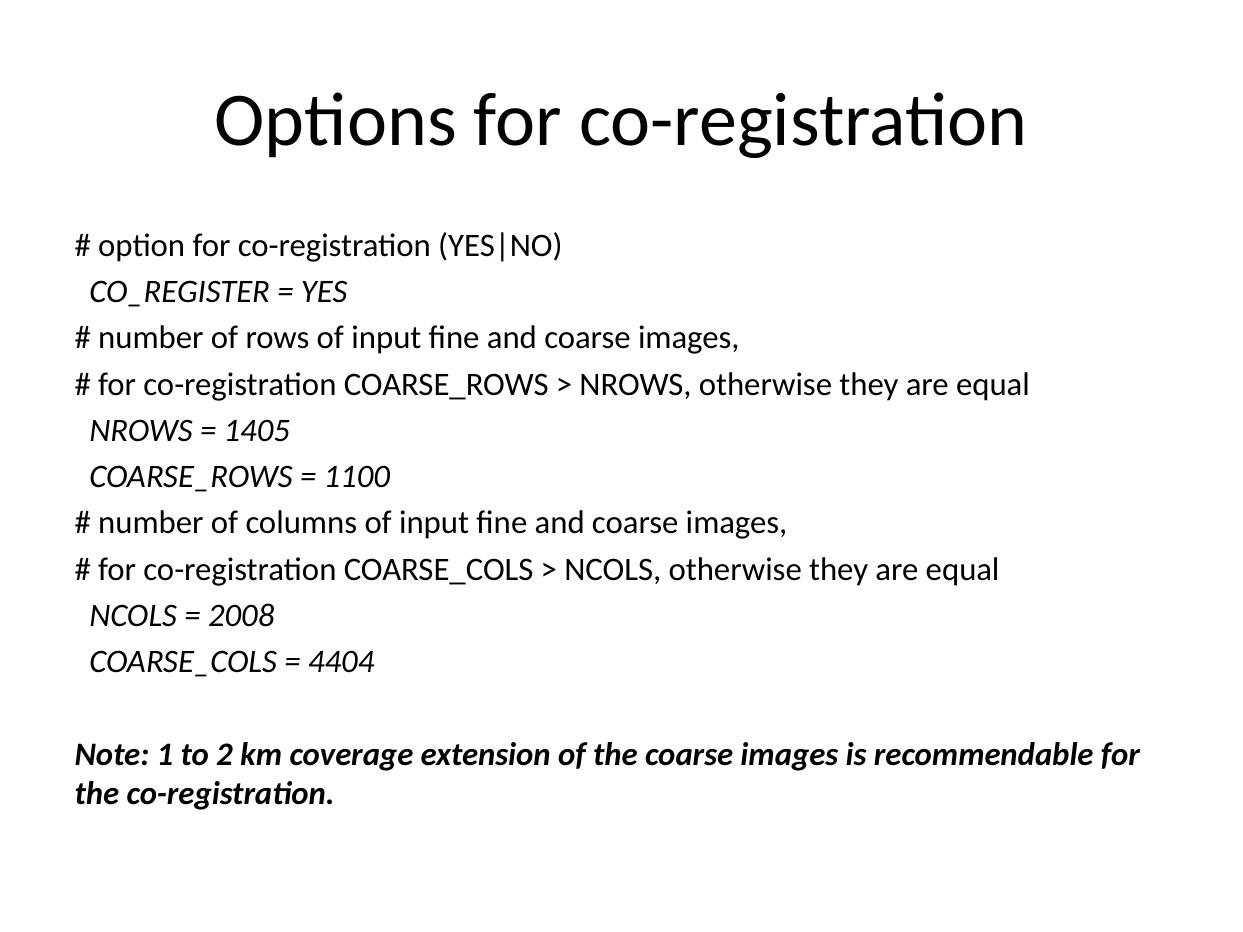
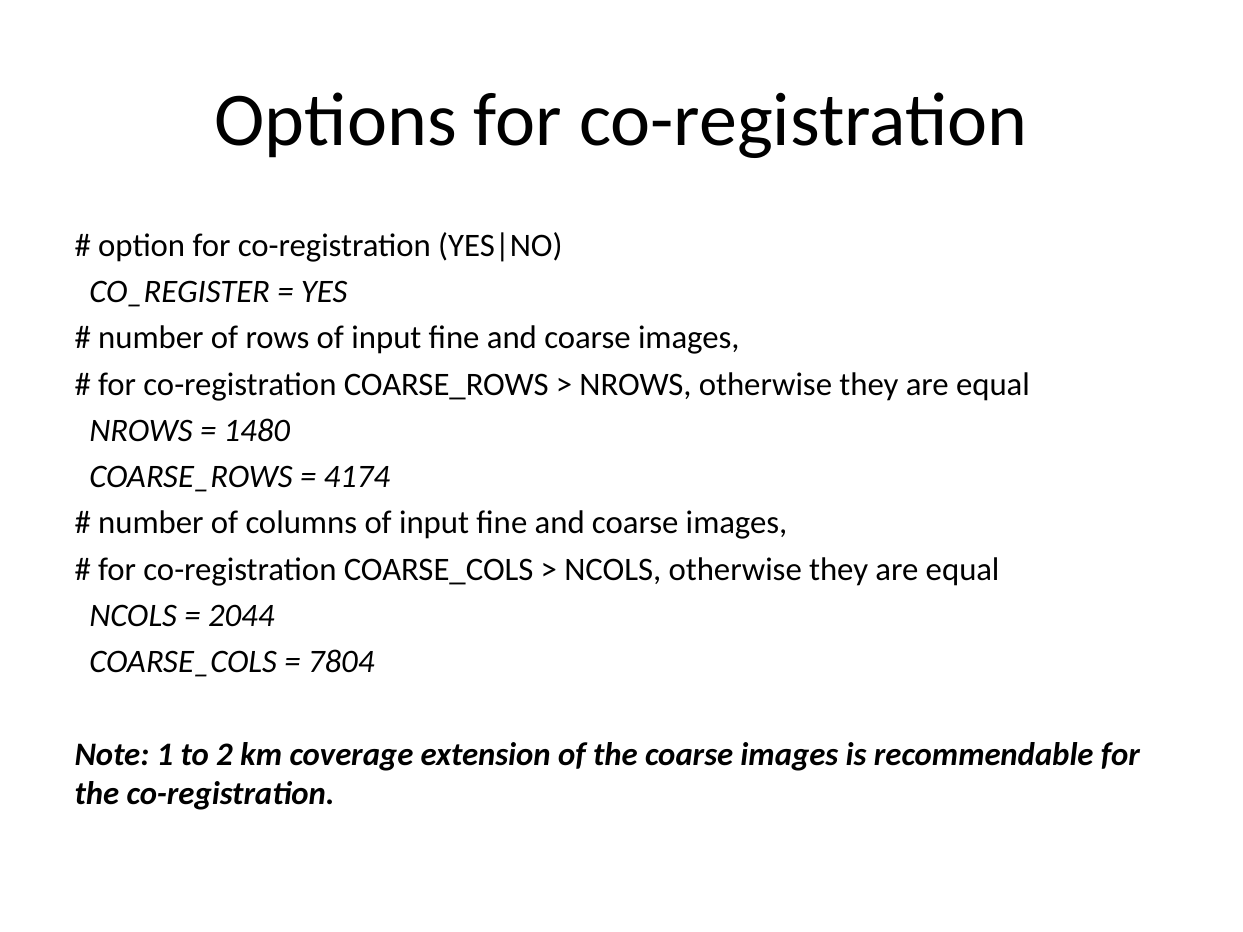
1405: 1405 -> 1480
1100: 1100 -> 4174
2008: 2008 -> 2044
4404: 4404 -> 7804
